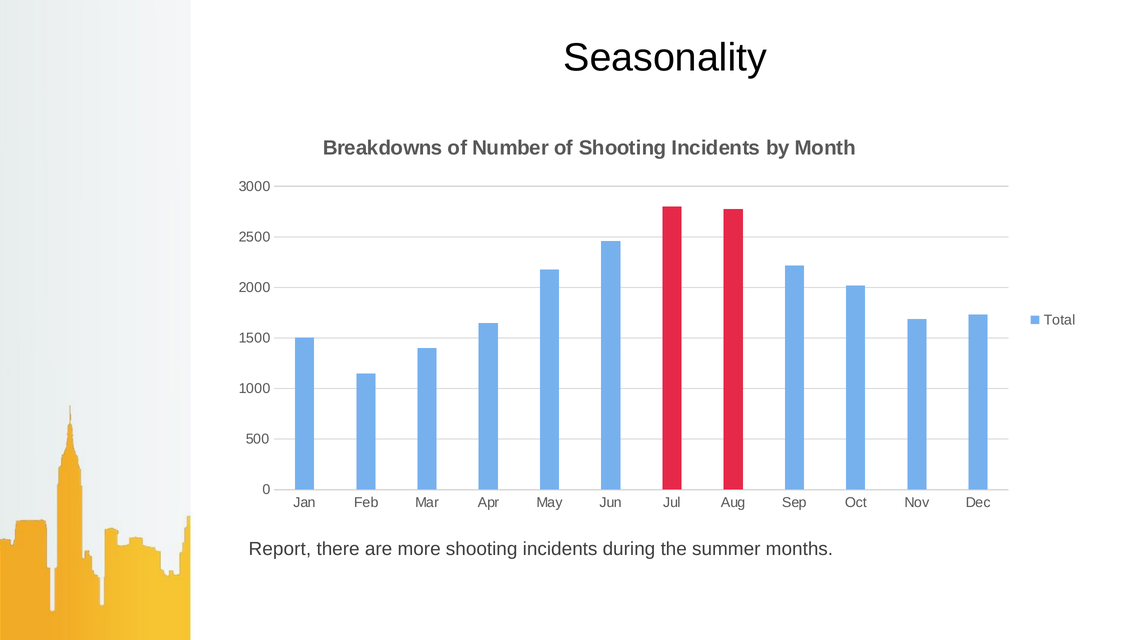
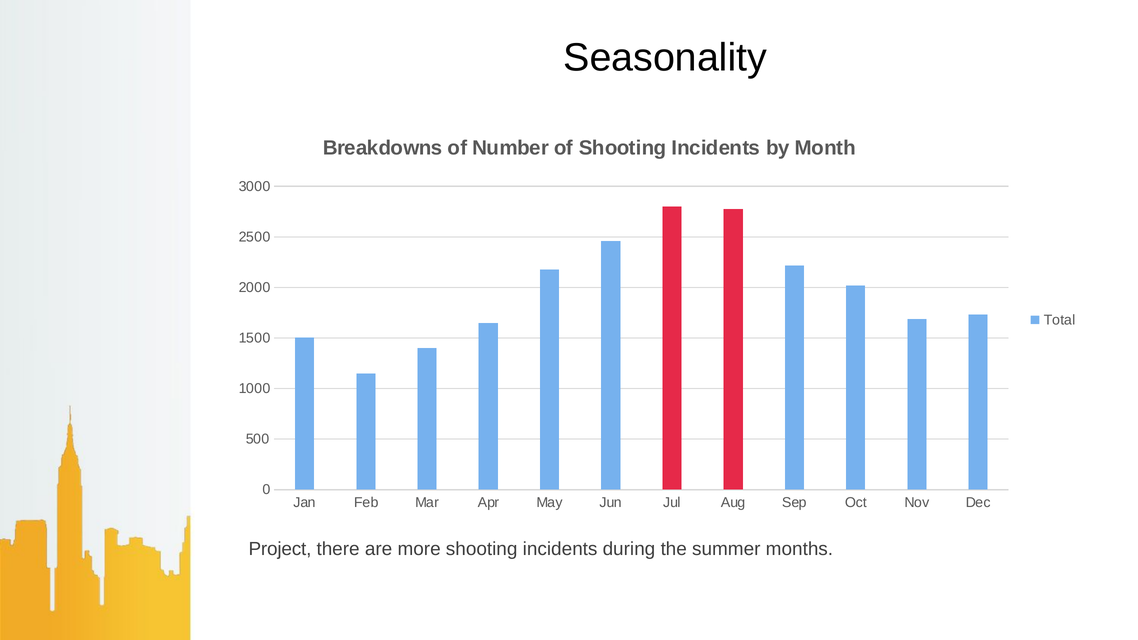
Report: Report -> Project
